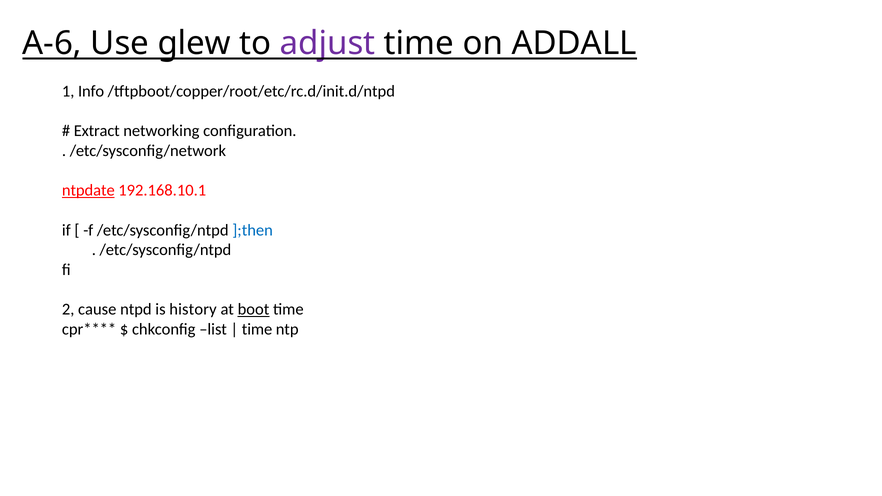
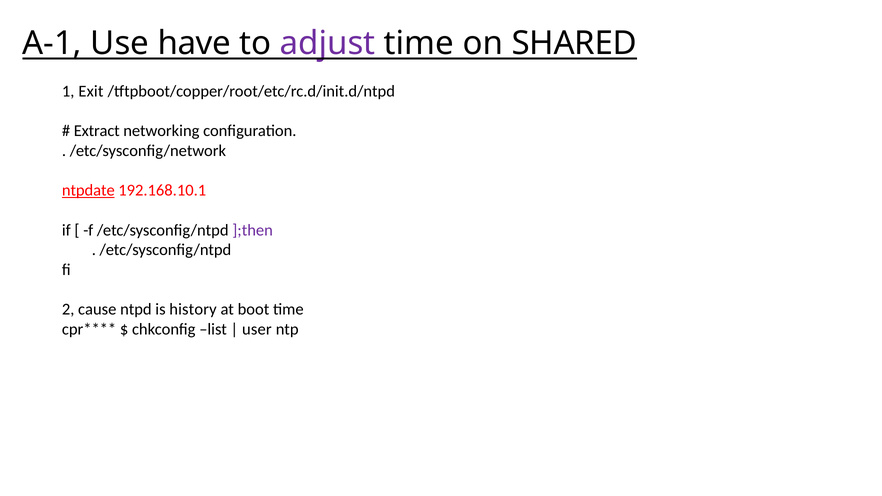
A-6: A-6 -> A-1
glew: glew -> have
ADDALL: ADDALL -> SHARED
Info: Info -> Exit
];then colour: blue -> purple
boot underline: present -> none
time at (257, 329): time -> user
